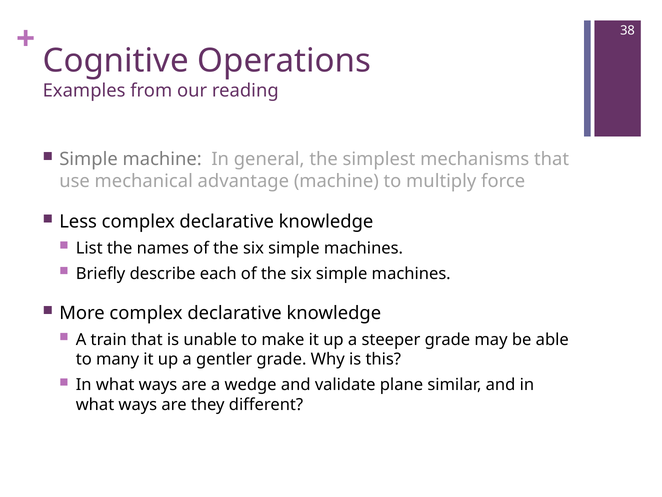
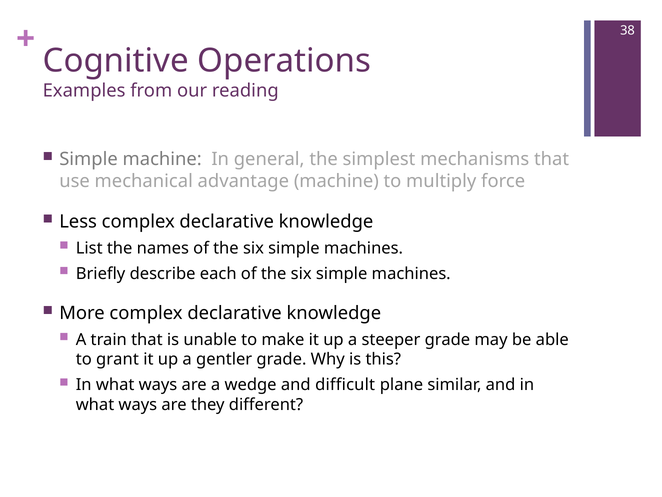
many: many -> grant
validate: validate -> difficult
